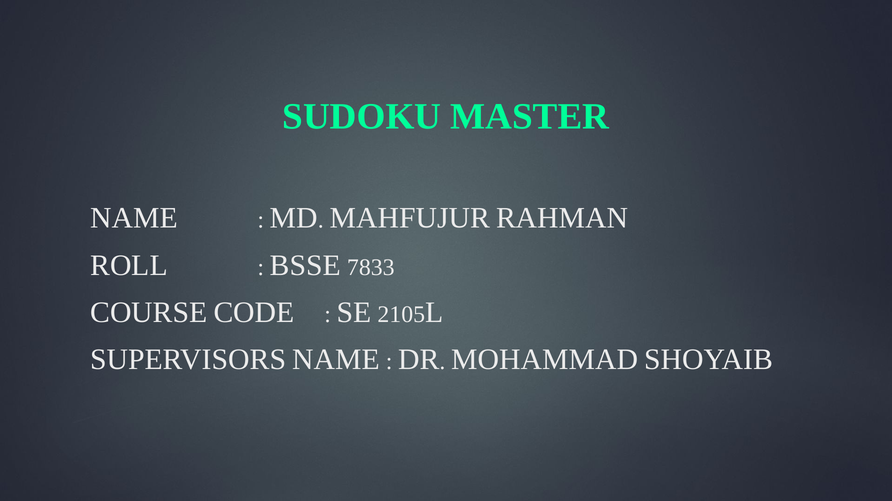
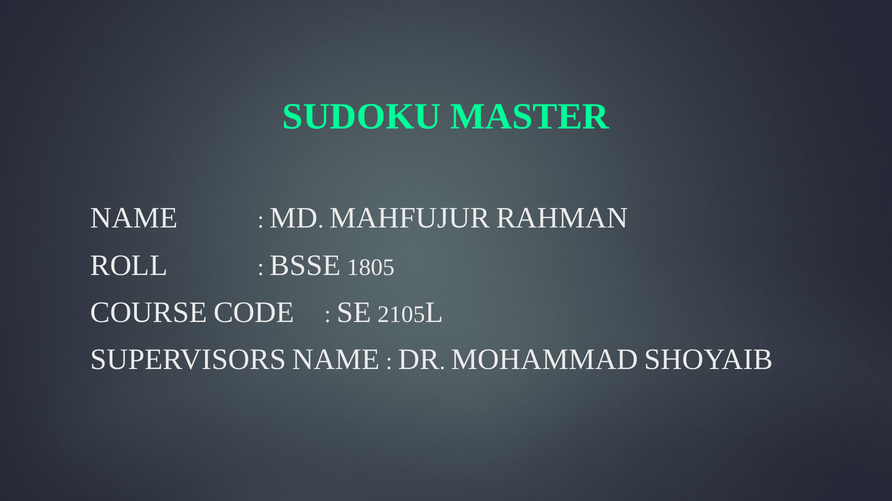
7833: 7833 -> 1805
